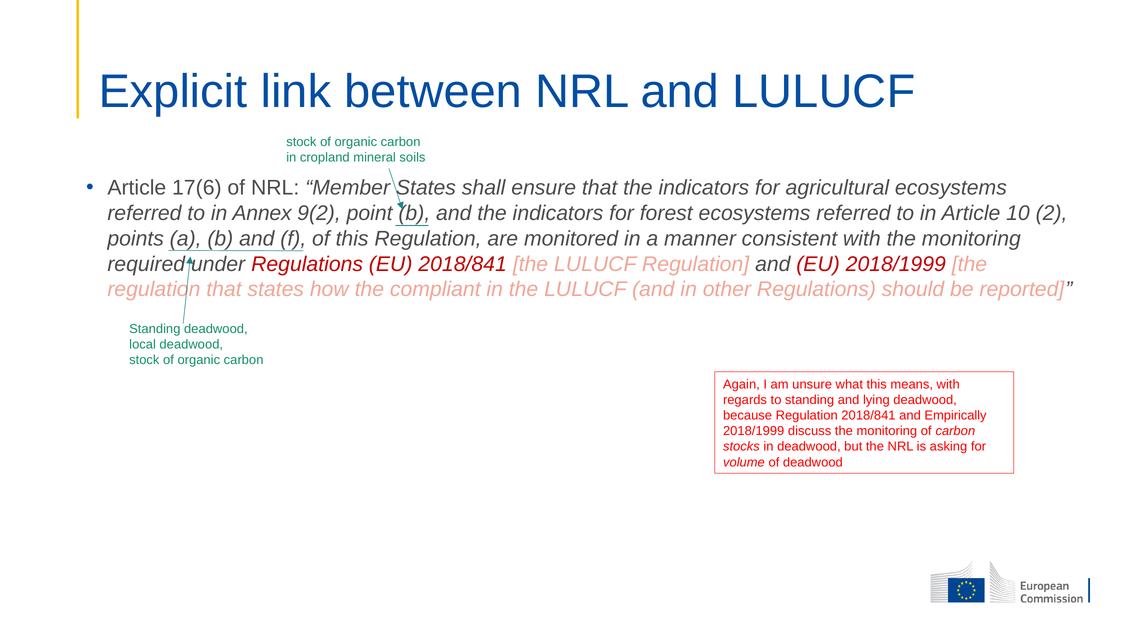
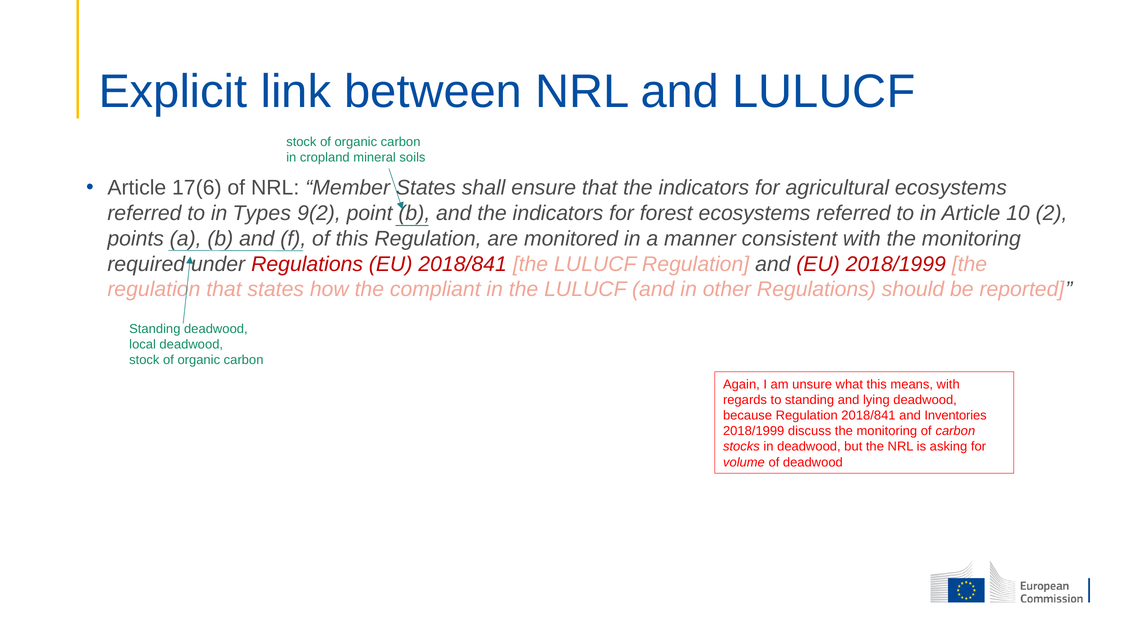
Annex: Annex -> Types
Empirically: Empirically -> Inventories
